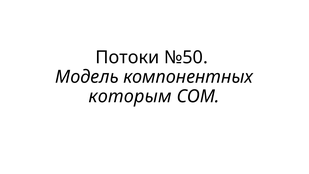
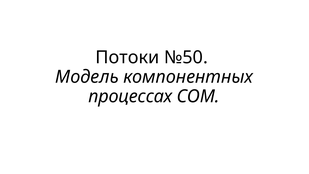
которым: которым -> процессах
